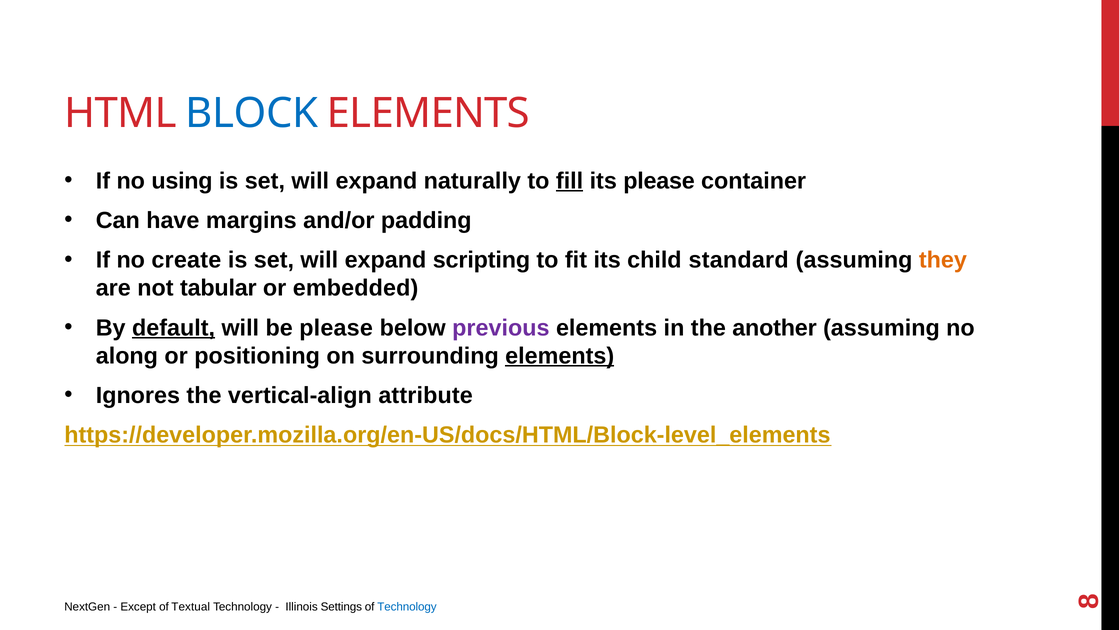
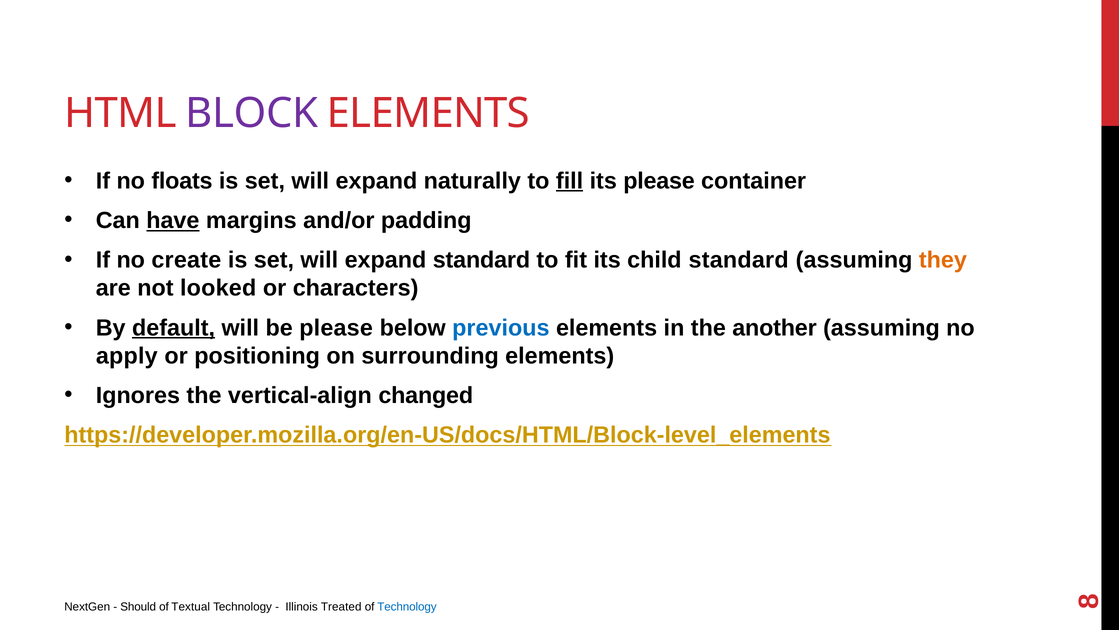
BLOCK colour: blue -> purple
using: using -> floats
have underline: none -> present
expand scripting: scripting -> standard
tabular: tabular -> looked
embedded: embedded -> characters
previous colour: purple -> blue
along: along -> apply
elements at (560, 356) underline: present -> none
attribute: attribute -> changed
Except: Except -> Should
Settings: Settings -> Treated
